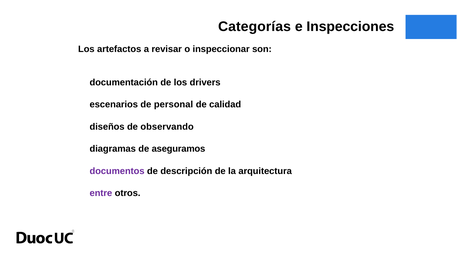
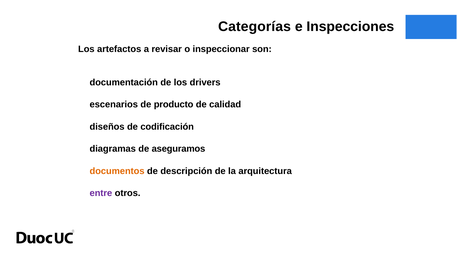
personal: personal -> producto
observando: observando -> codificación
documentos colour: purple -> orange
